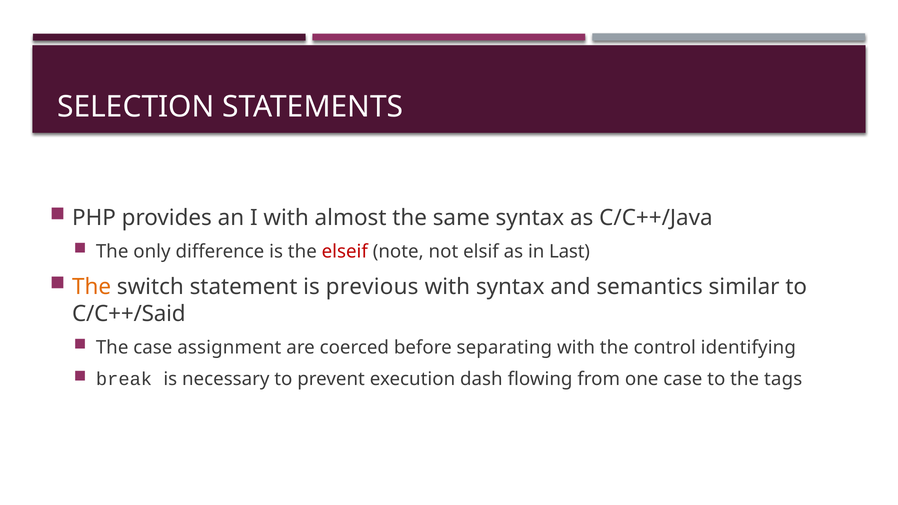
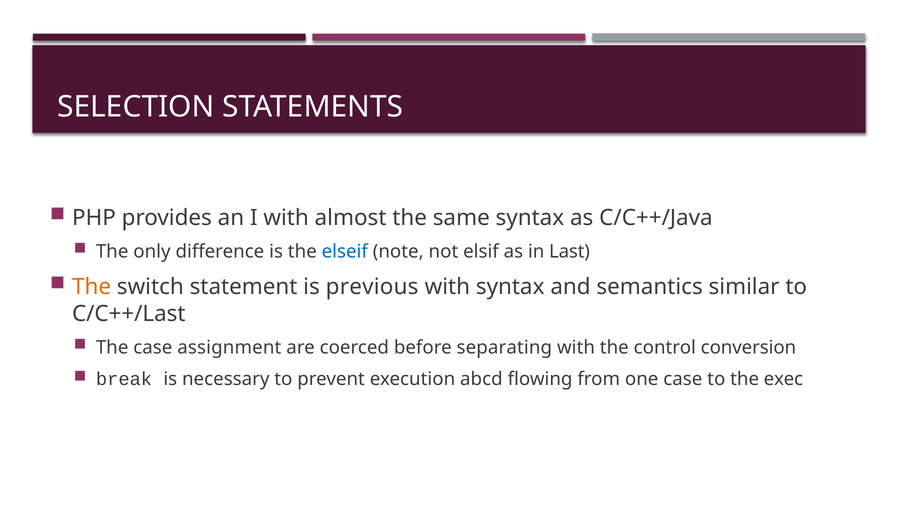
elseif colour: red -> blue
C/C++/Said: C/C++/Said -> C/C++/Last
identifying: identifying -> conversion
dash: dash -> abcd
tags: tags -> exec
